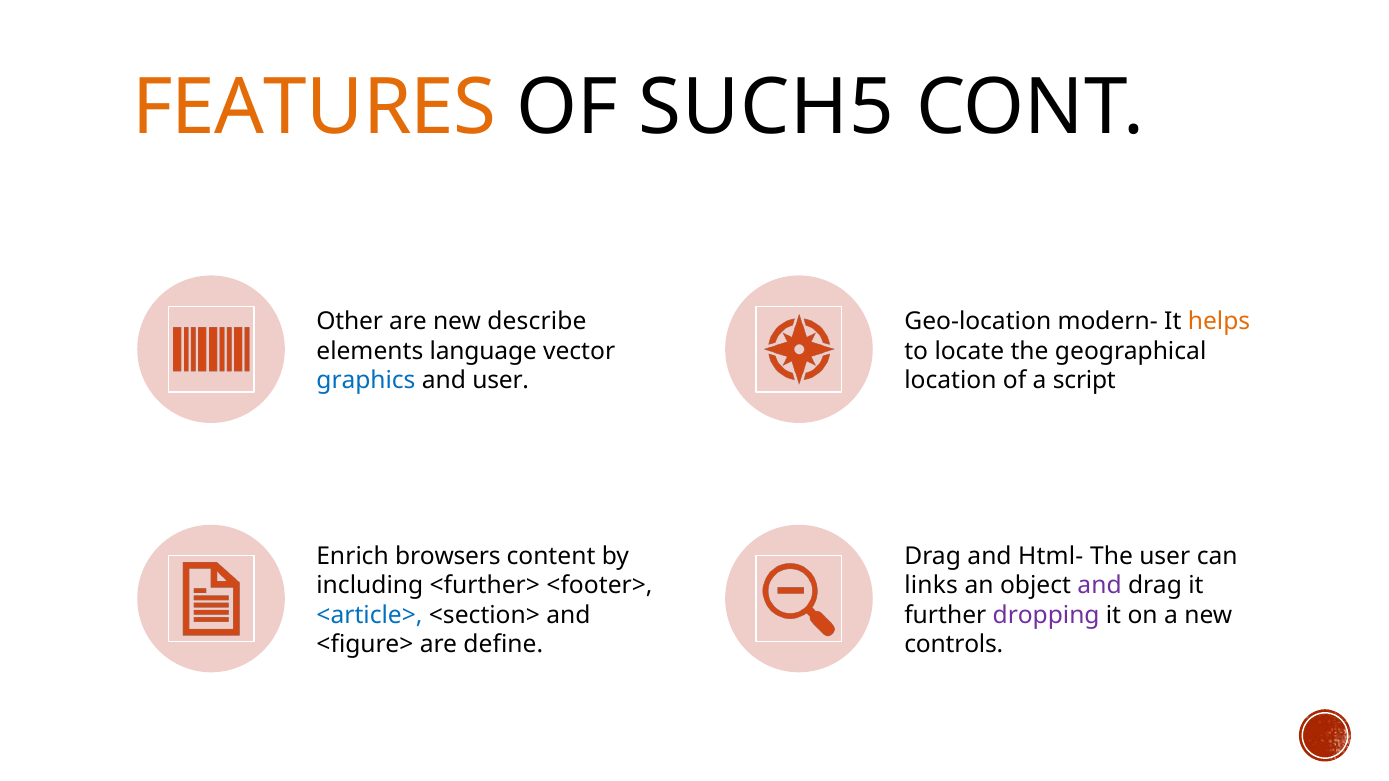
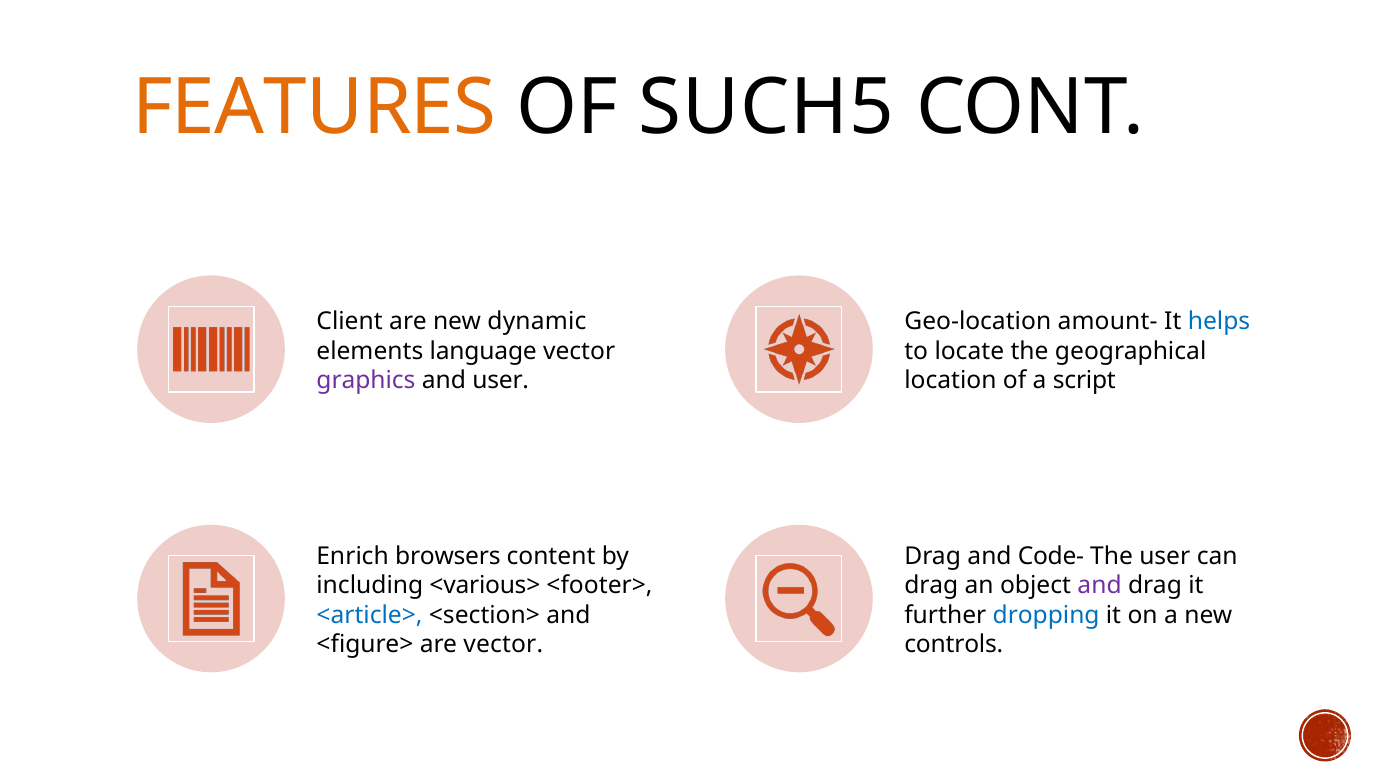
Other: Other -> Client
describe: describe -> dynamic
modern-: modern- -> amount-
helps colour: orange -> blue
graphics colour: blue -> purple
Html-: Html- -> Code-
<further>: <further> -> <various>
links at (931, 586): links -> drag
dropping colour: purple -> blue
are define: define -> vector
